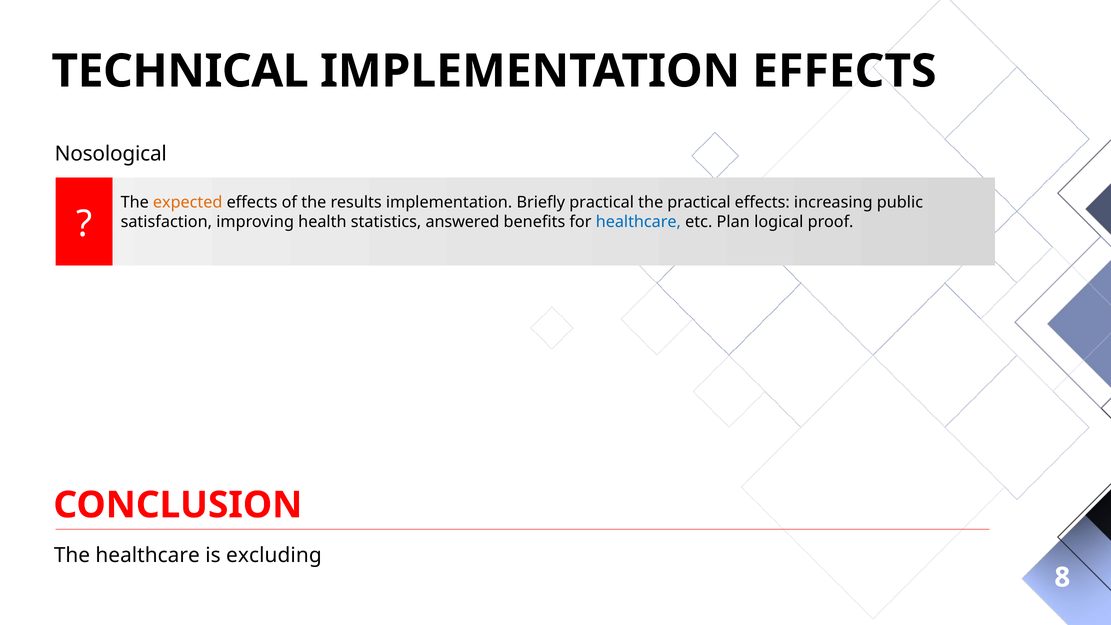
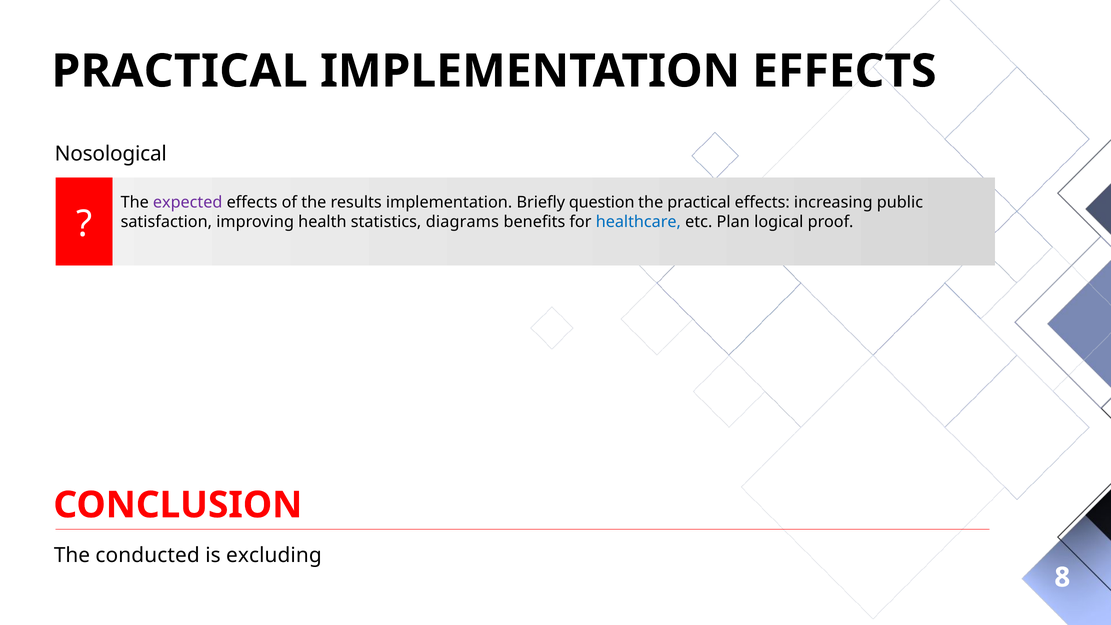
TECHNICAL at (180, 71): TECHNICAL -> PRACTICAL
expected colour: orange -> purple
Briefly practical: practical -> question
answered: answered -> diagrams
The healthcare: healthcare -> conducted
